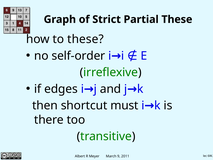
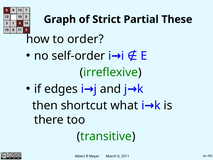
to these: these -> order
must: must -> what
